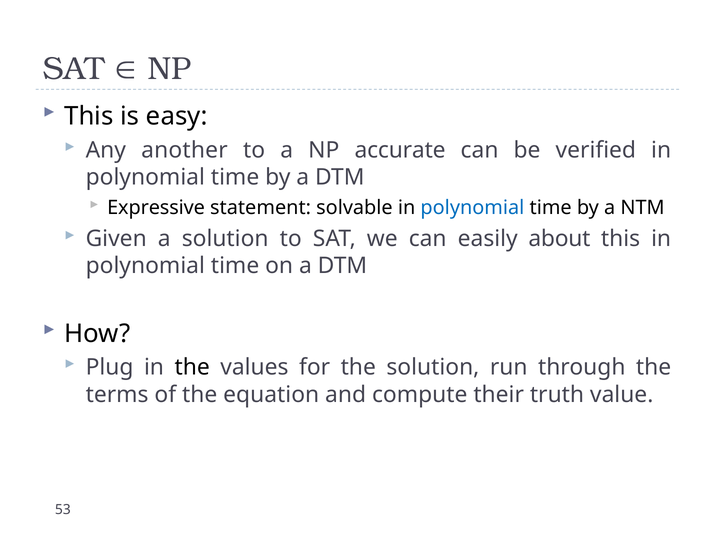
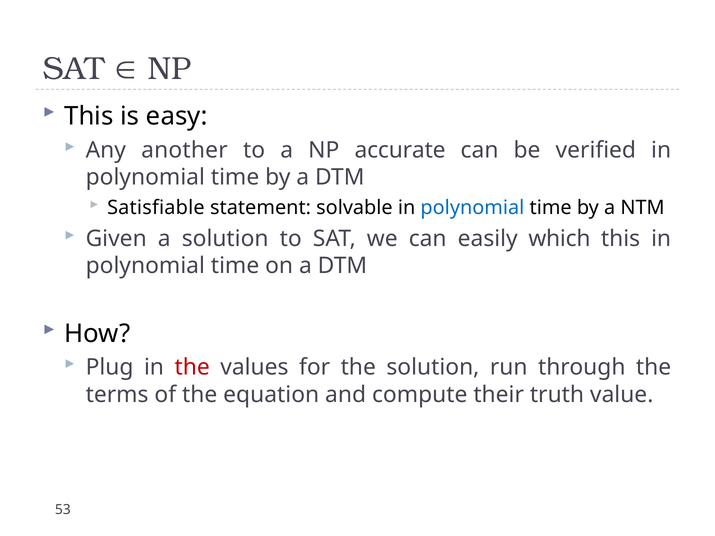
Expressive: Expressive -> Satisfiable
about: about -> which
the at (192, 368) colour: black -> red
